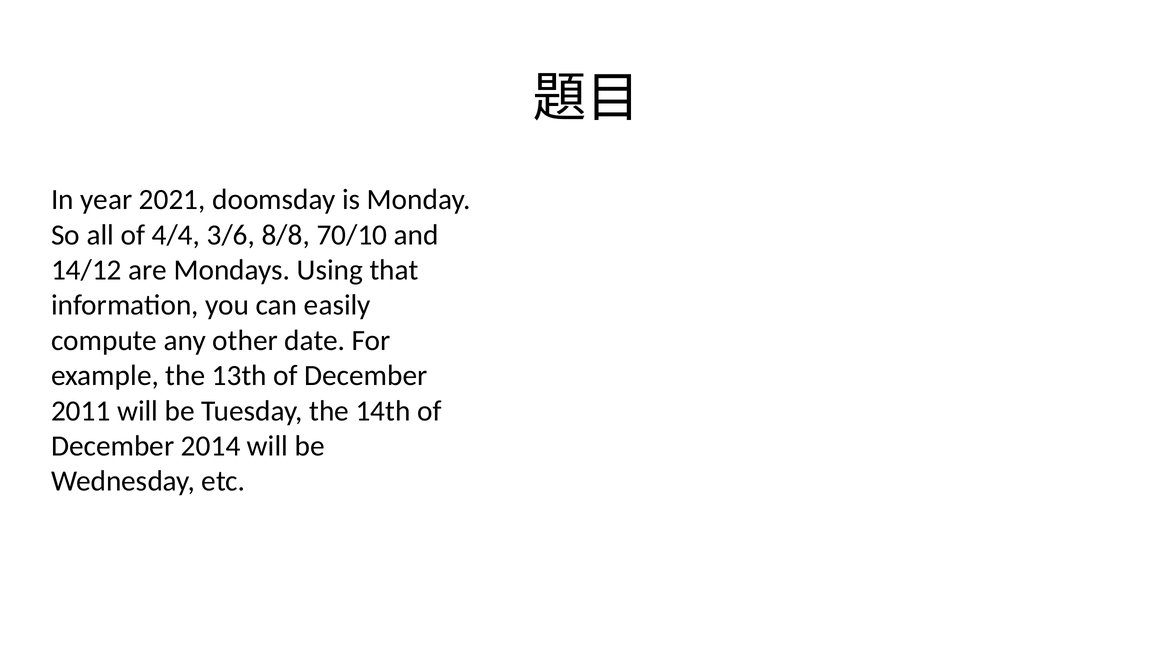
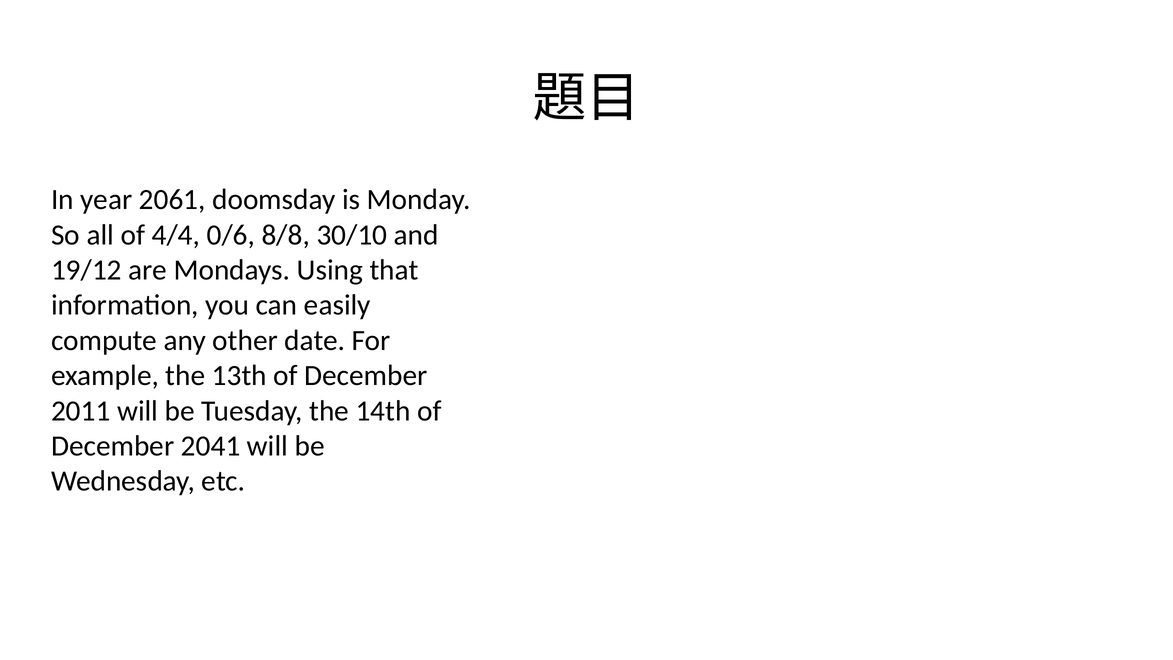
2021: 2021 -> 2061
3/6: 3/6 -> 0/6
70/10: 70/10 -> 30/10
14/12: 14/12 -> 19/12
2014: 2014 -> 2041
